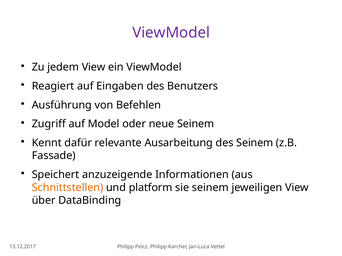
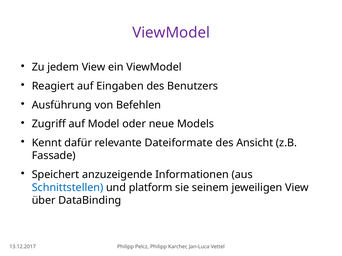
neue Seinem: Seinem -> Models
Ausarbeitung: Ausarbeitung -> Dateiformate
des Seinem: Seinem -> Ansicht
Schnittstellen colour: orange -> blue
